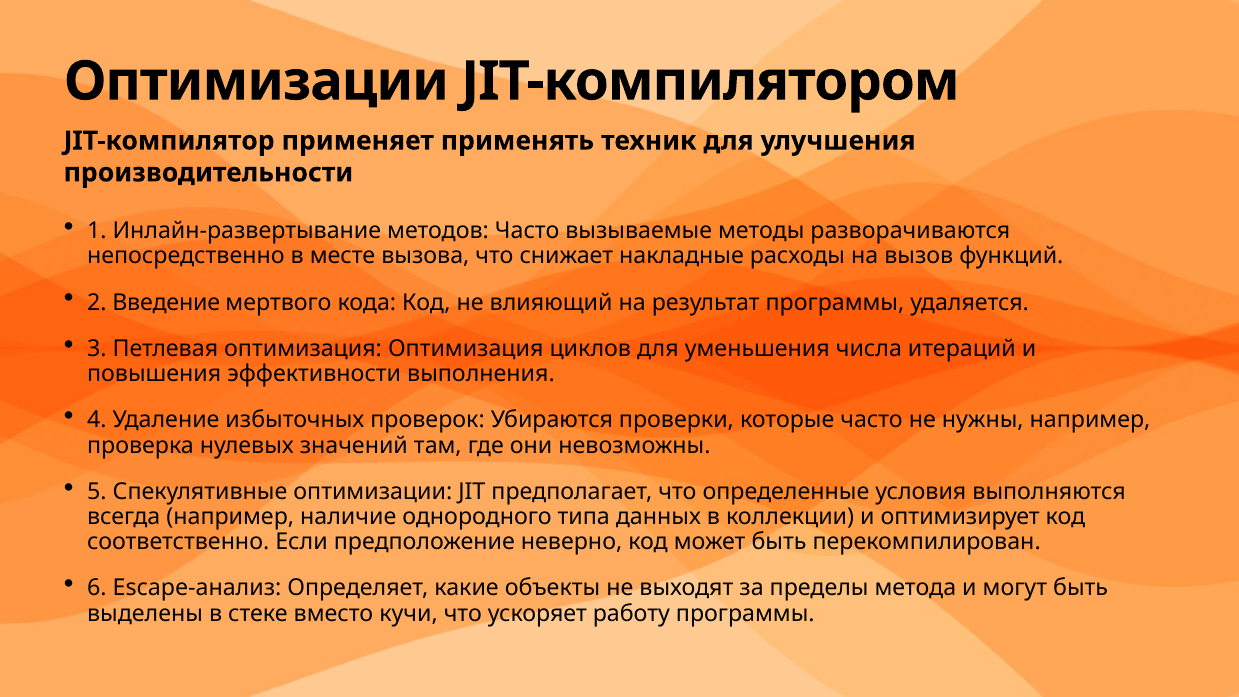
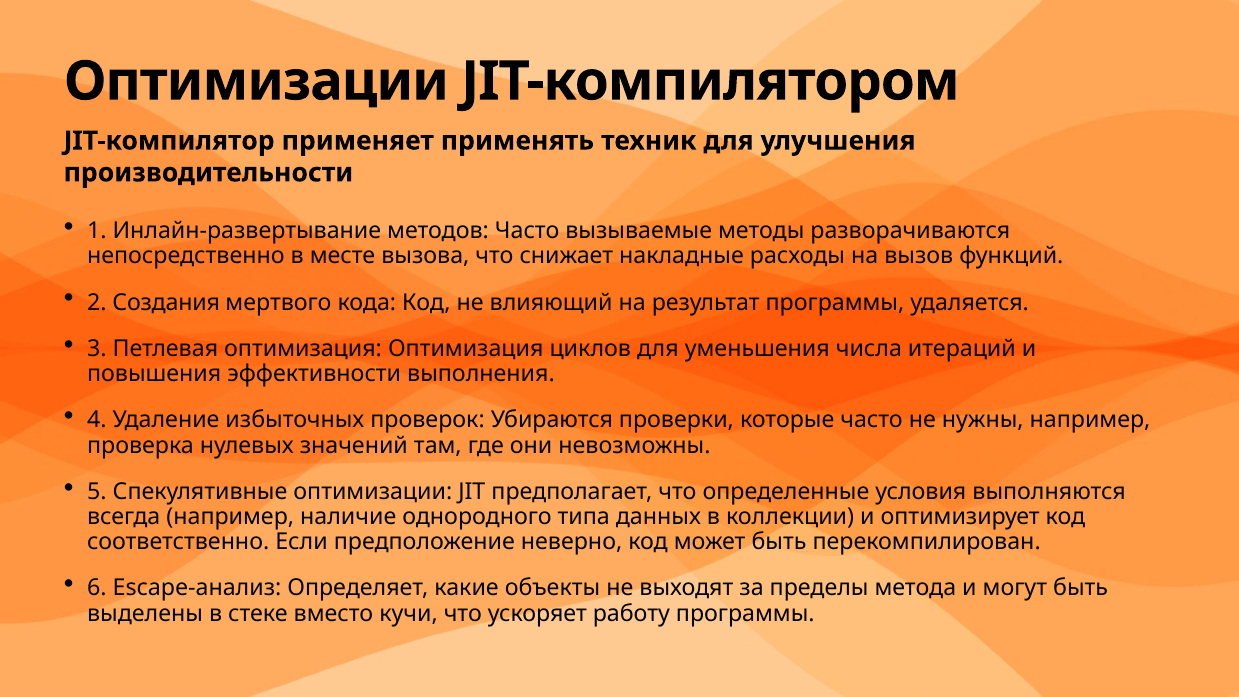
Введение: Введение -> Создания
